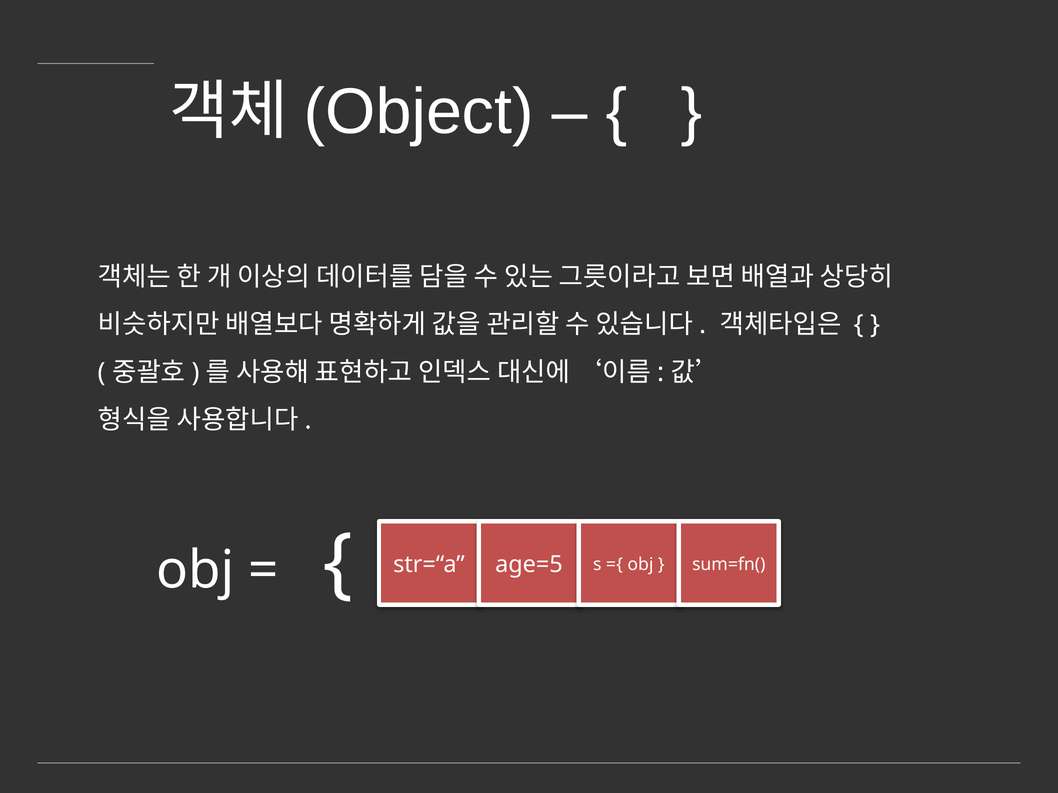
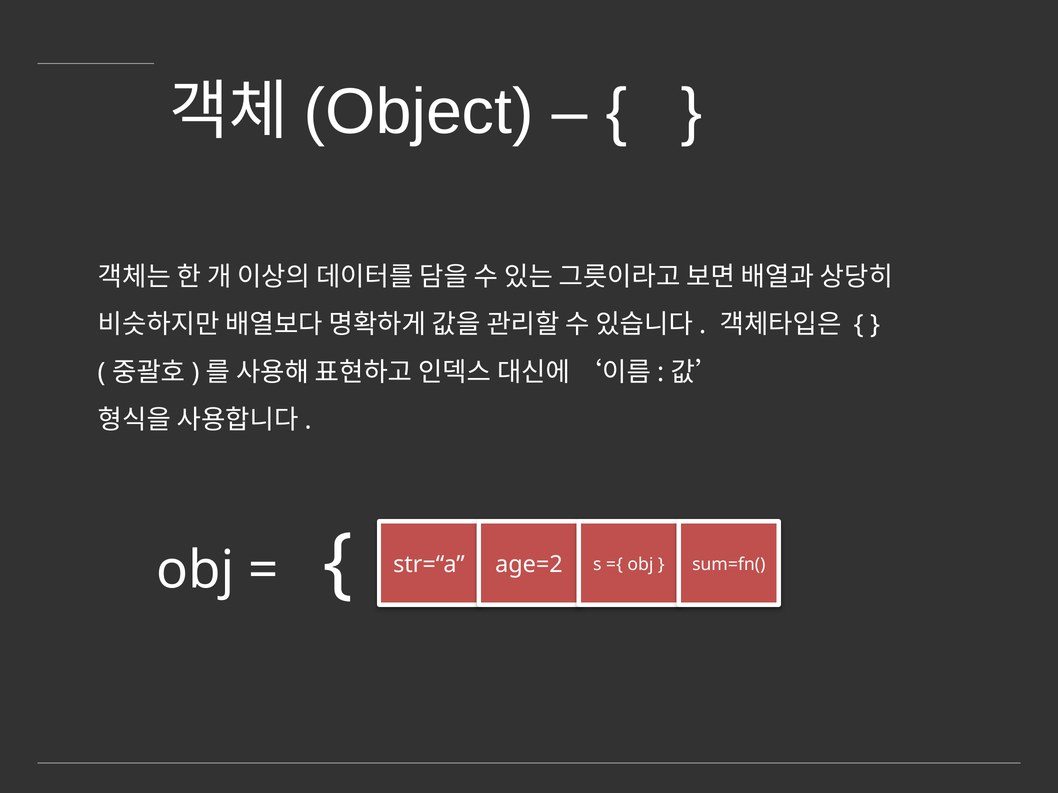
age=5: age=5 -> age=2
